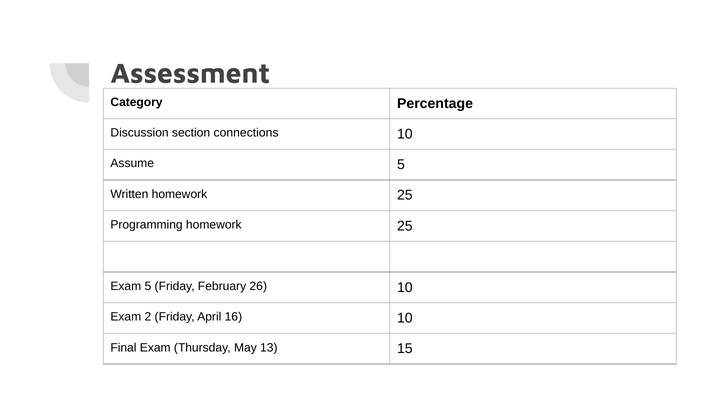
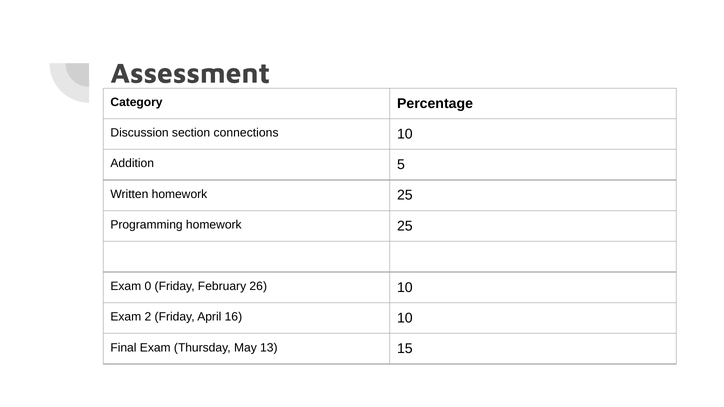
Assume: Assume -> Addition
Exam 5: 5 -> 0
